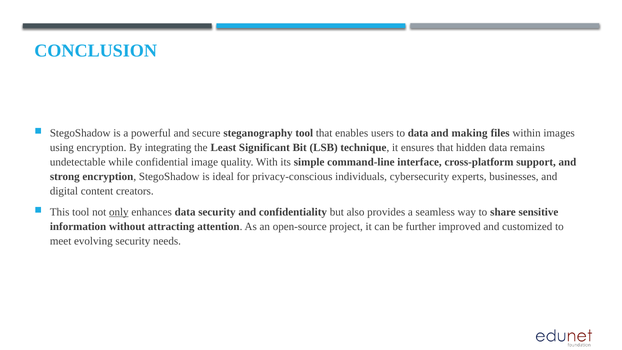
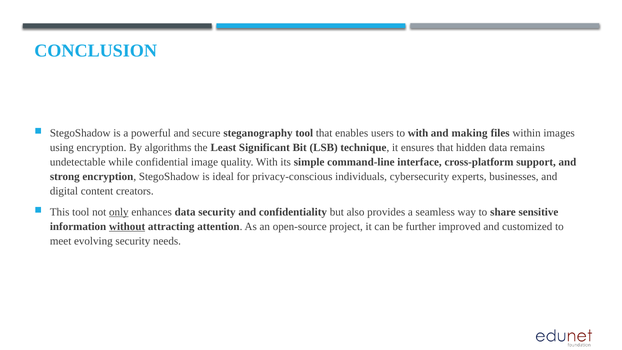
to data: data -> with
integrating: integrating -> algorithms
without underline: none -> present
